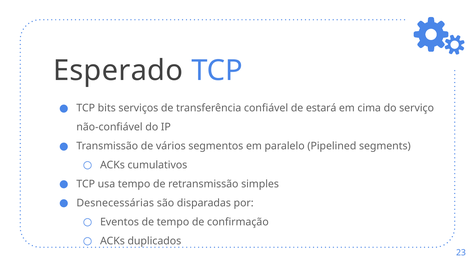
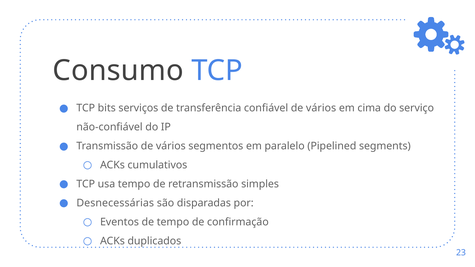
Esperado: Esperado -> Consumo
confiável de estará: estará -> vários
